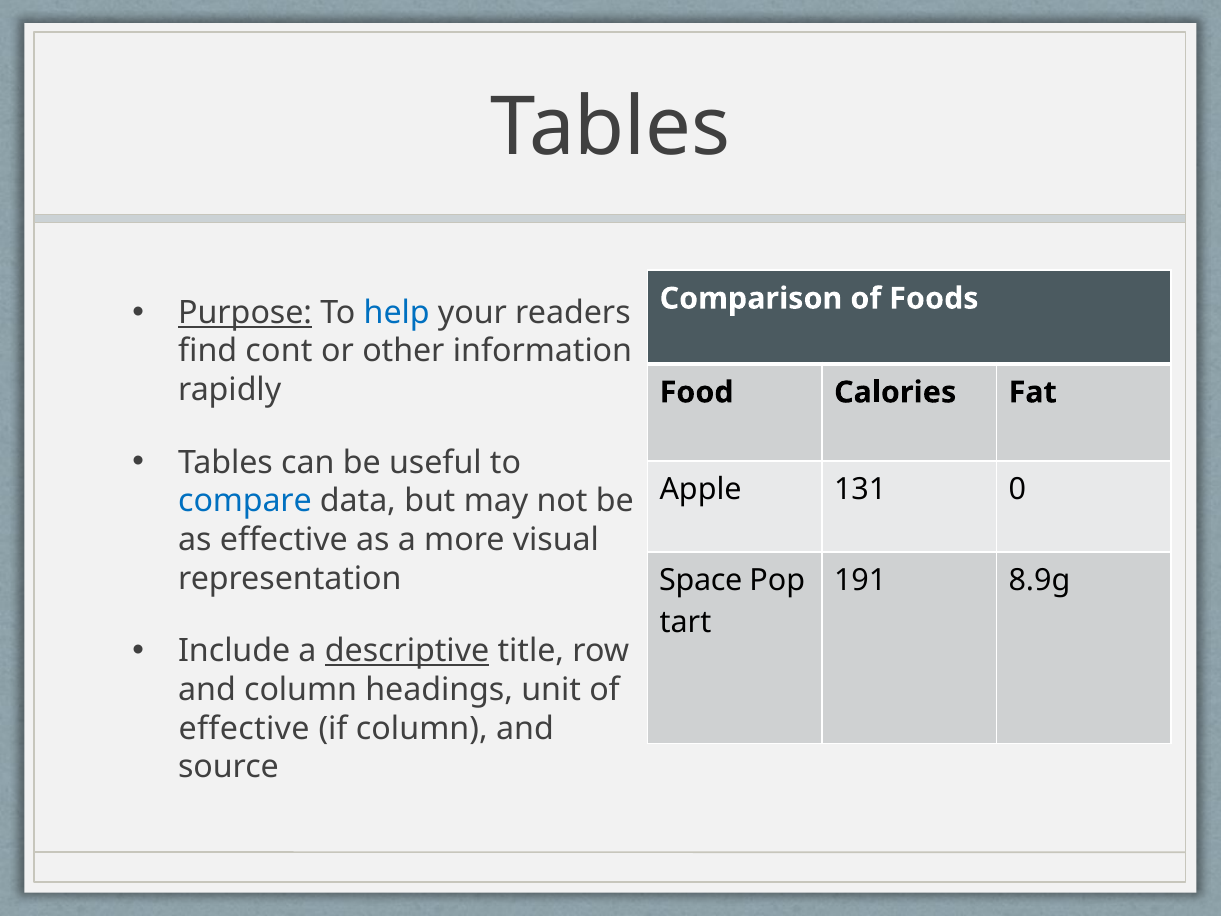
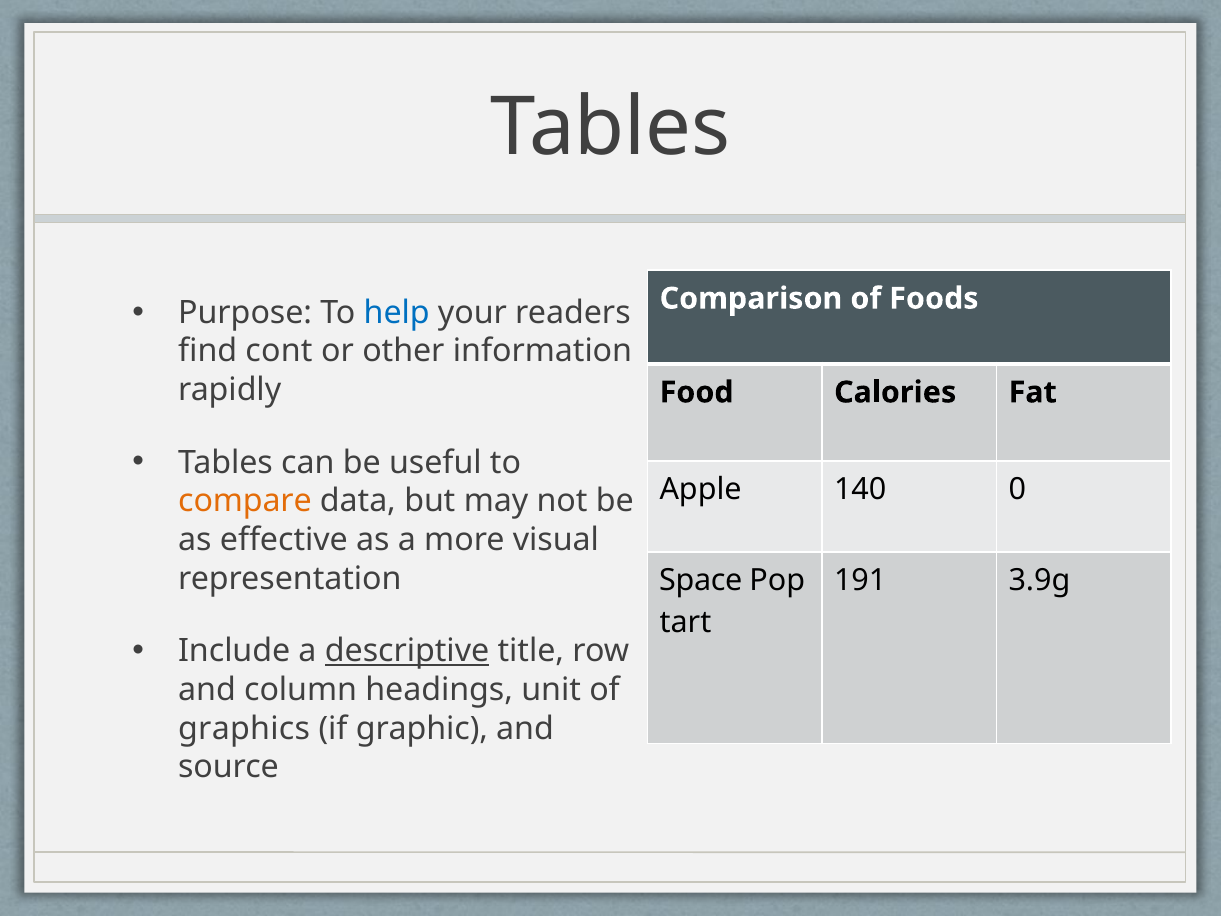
Purpose underline: present -> none
131: 131 -> 140
compare colour: blue -> orange
8.9g: 8.9g -> 3.9g
effective at (244, 728): effective -> graphics
if column: column -> graphic
